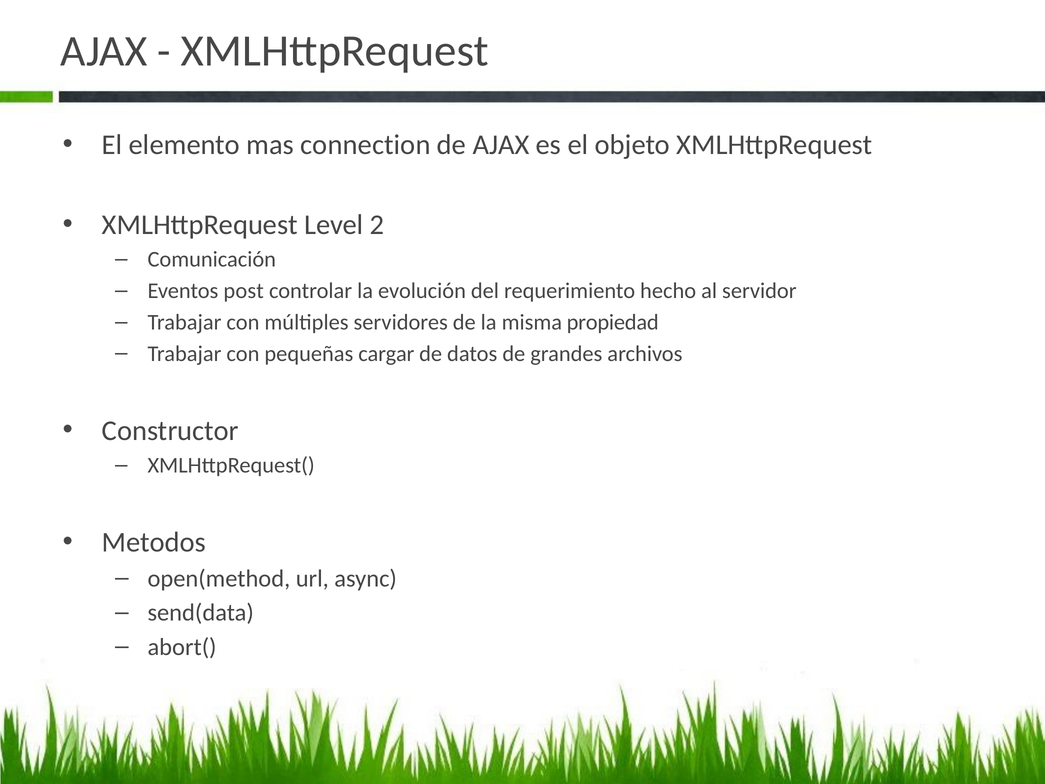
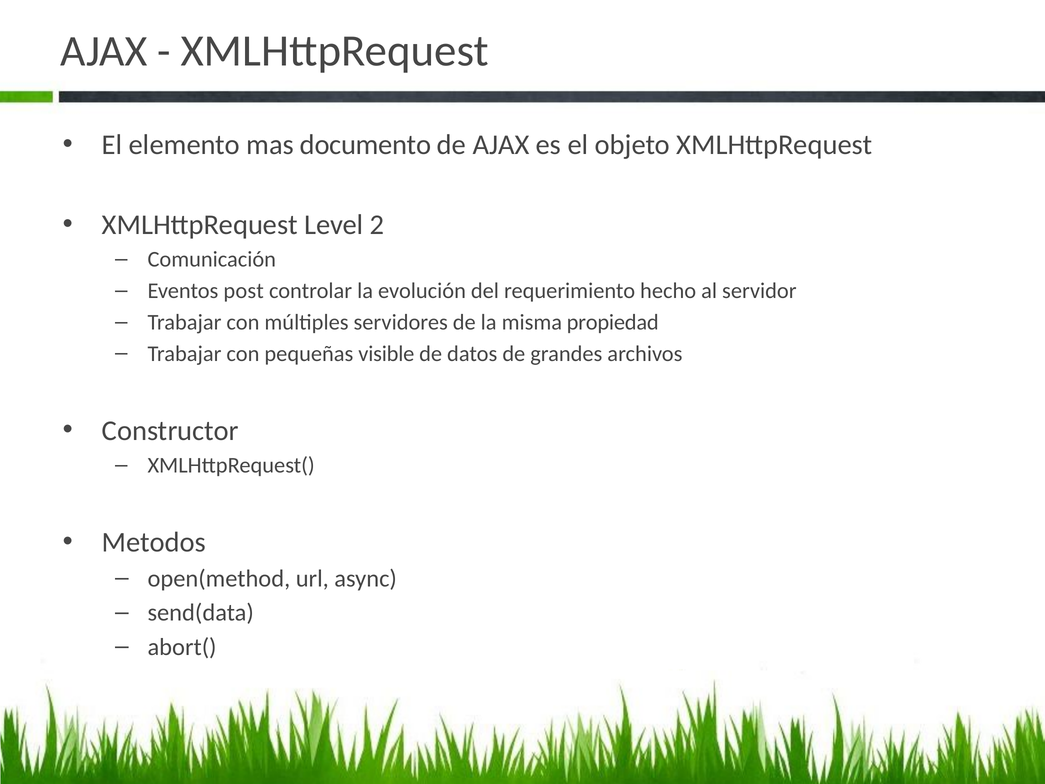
connection: connection -> documento
cargar: cargar -> visible
